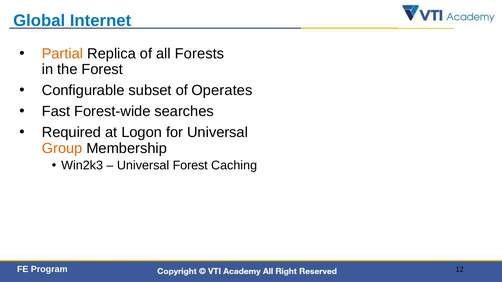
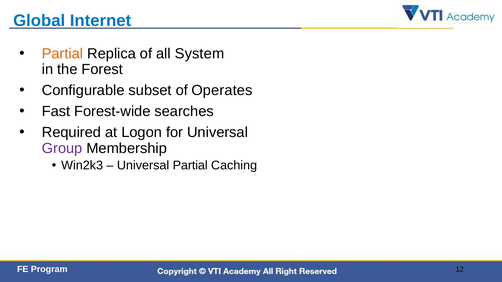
Forests: Forests -> System
Group colour: orange -> purple
Universal Forest: Forest -> Partial
